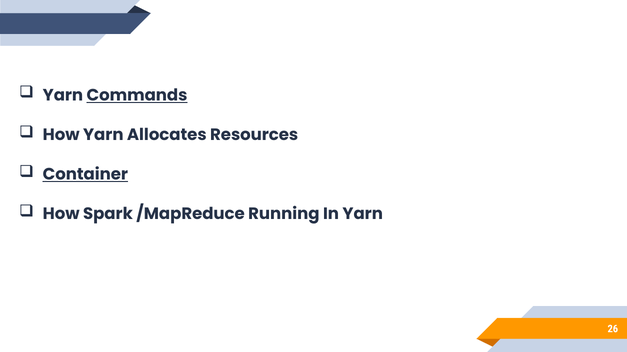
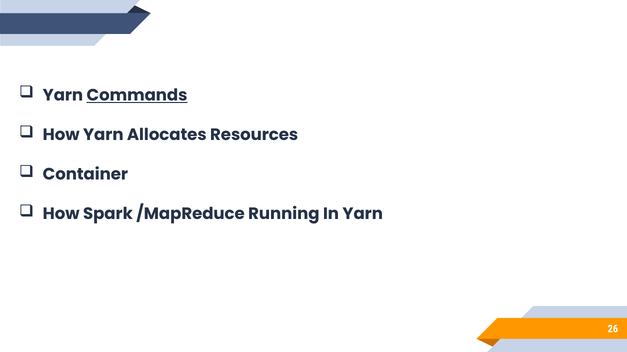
Container underline: present -> none
